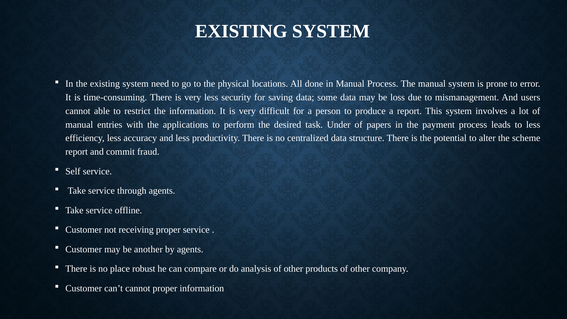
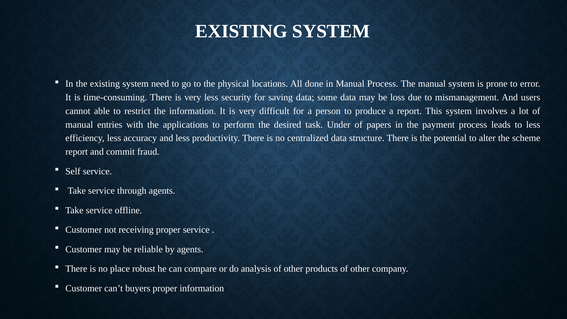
another: another -> reliable
can’t cannot: cannot -> buyers
